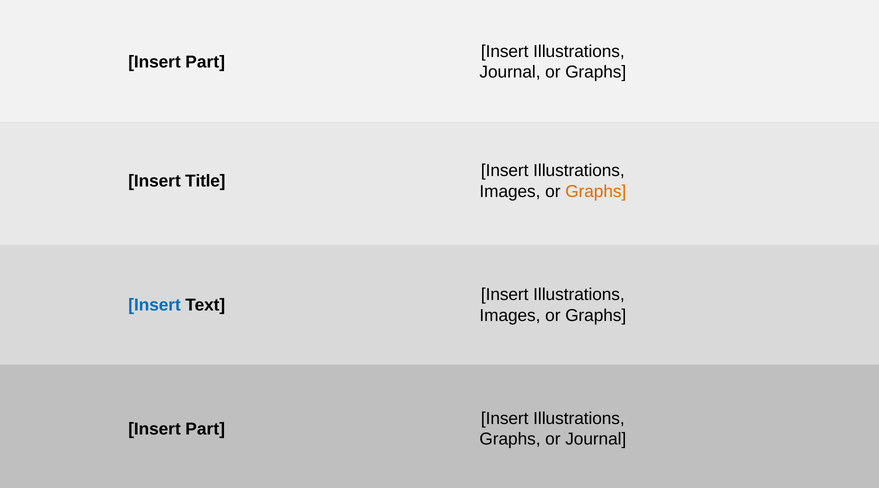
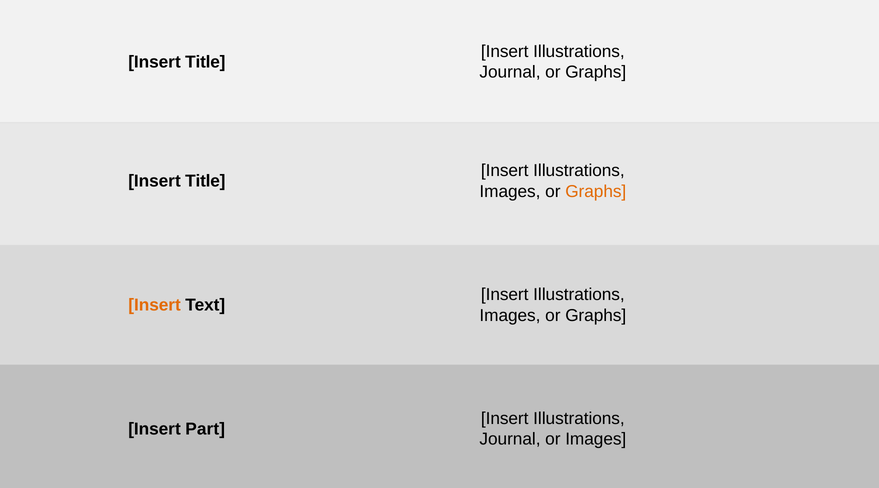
Part at (205, 62): Part -> Title
Insert at (155, 305) colour: blue -> orange
Graphs at (510, 440): Graphs -> Journal
or Journal: Journal -> Images
